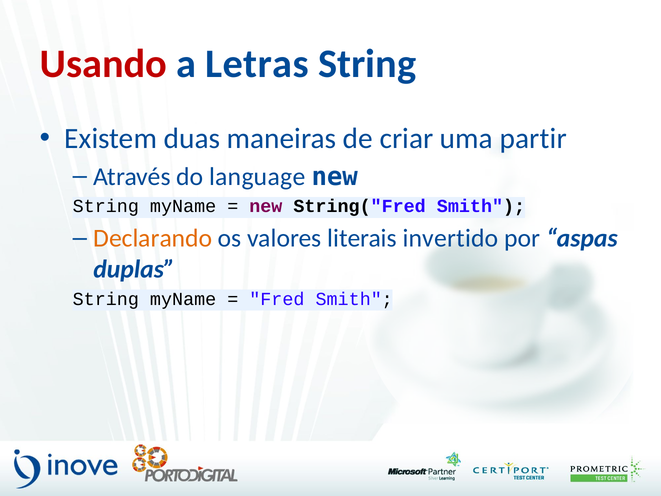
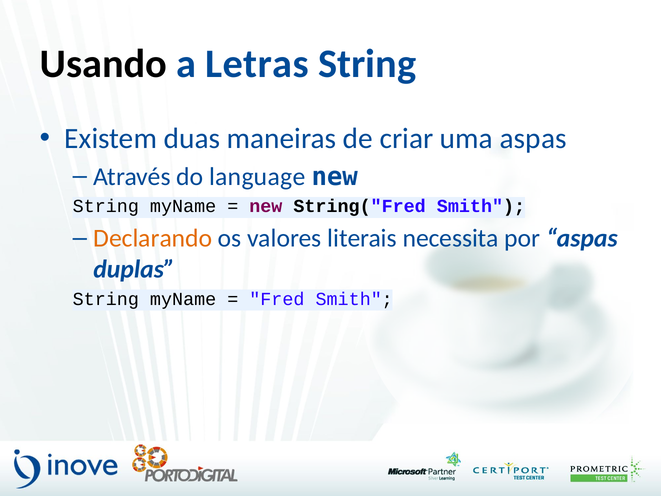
Usando colour: red -> black
uma partir: partir -> aspas
invertido: invertido -> necessita
